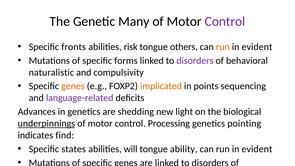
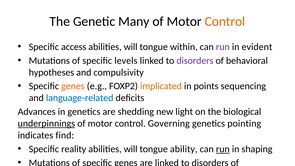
Control at (225, 21) colour: purple -> orange
fronts: fronts -> access
risk at (131, 47): risk -> will
others: others -> within
run at (223, 47) colour: orange -> purple
forms: forms -> levels
naturalistic: naturalistic -> hypotheses
language-related colour: purple -> blue
Processing: Processing -> Governing
states: states -> reality
run at (223, 149) underline: none -> present
evident at (257, 149): evident -> shaping
